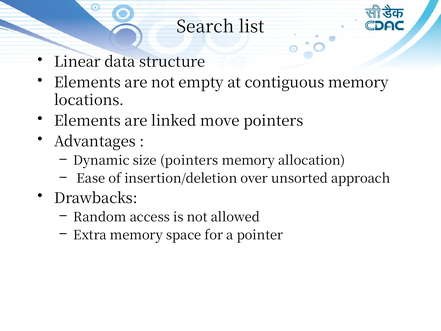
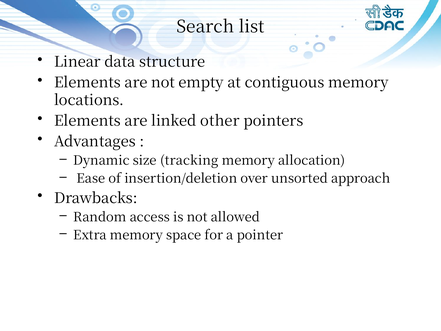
move: move -> other
size pointers: pointers -> tracking
